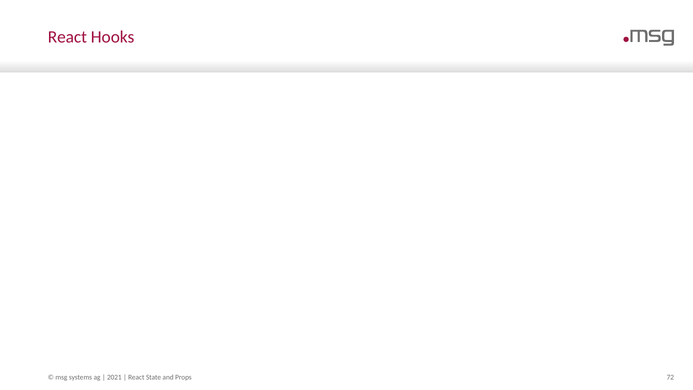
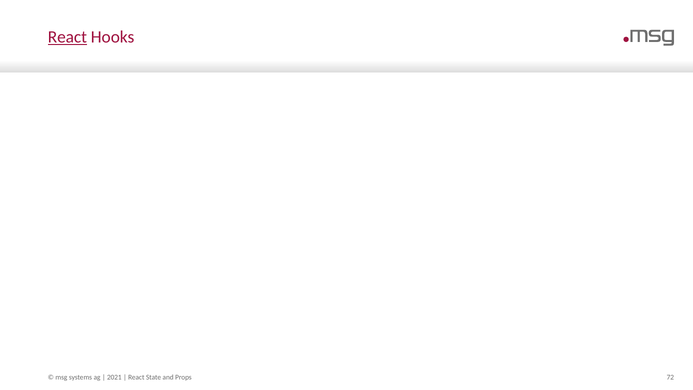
React at (67, 37) underline: none -> present
